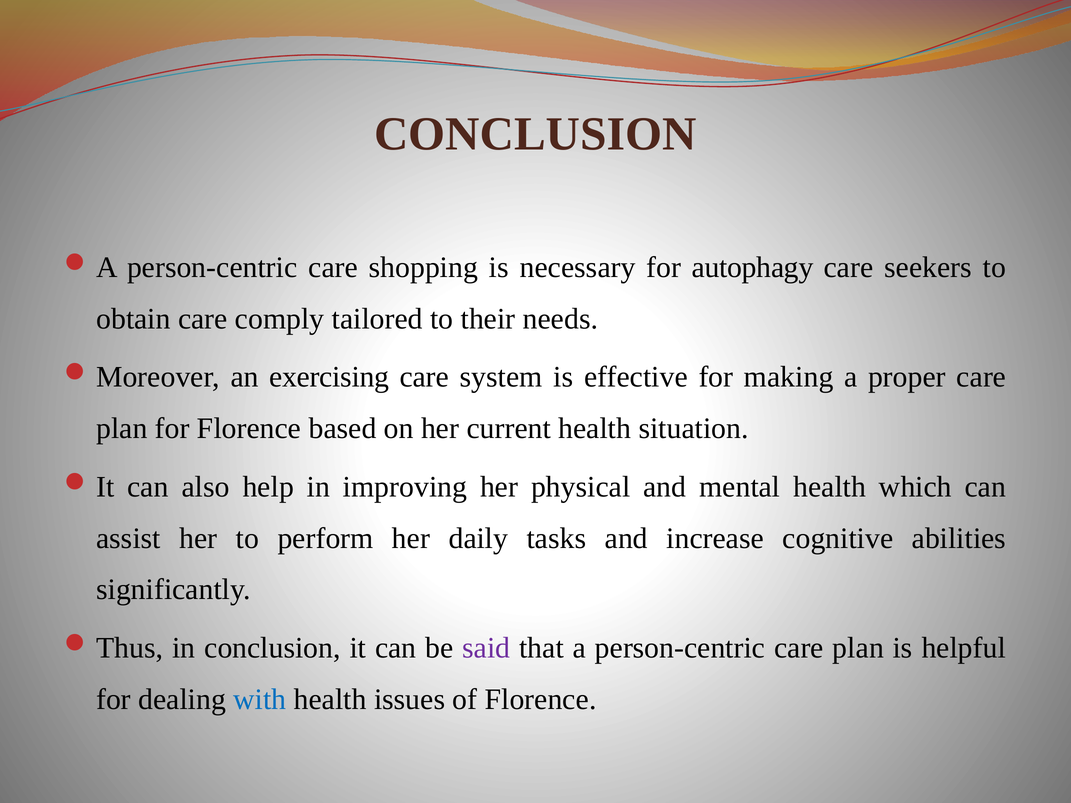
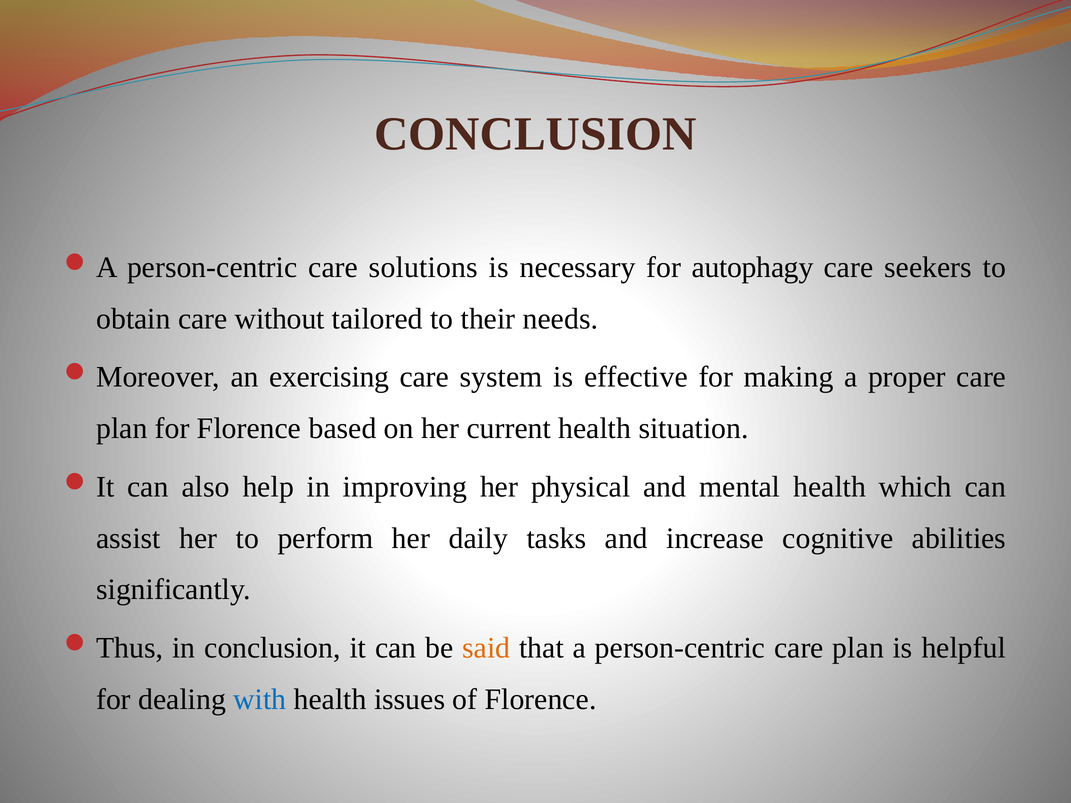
shopping: shopping -> solutions
comply: comply -> without
said colour: purple -> orange
